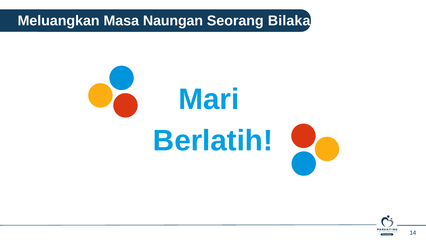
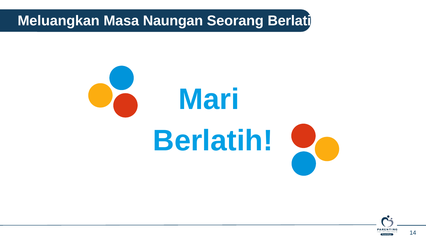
Seorang Bilakah: Bilakah -> Berlatih
